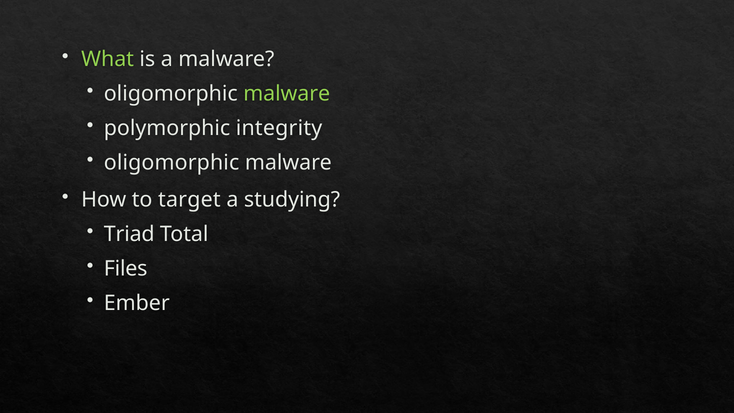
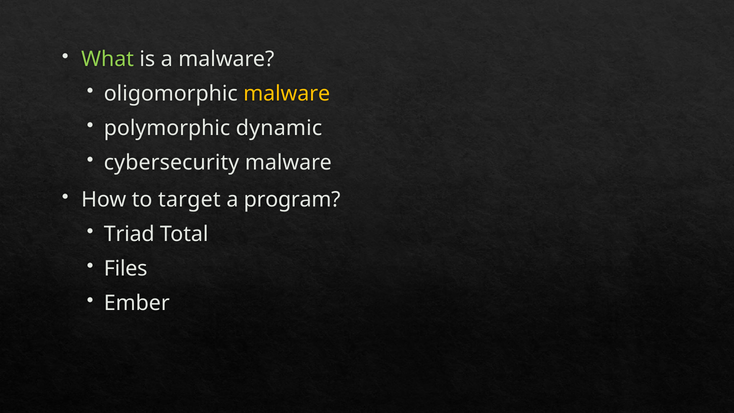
malware at (287, 93) colour: light green -> yellow
integrity: integrity -> dynamic
oligomorphic at (172, 163): oligomorphic -> cybersecurity
studying: studying -> program
